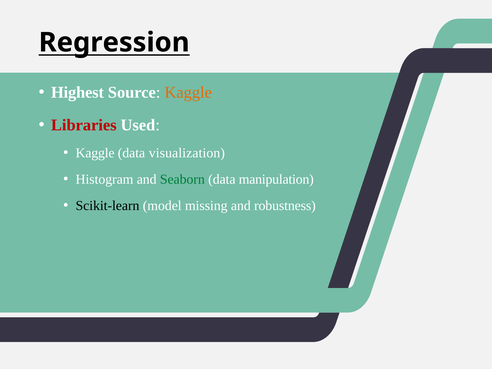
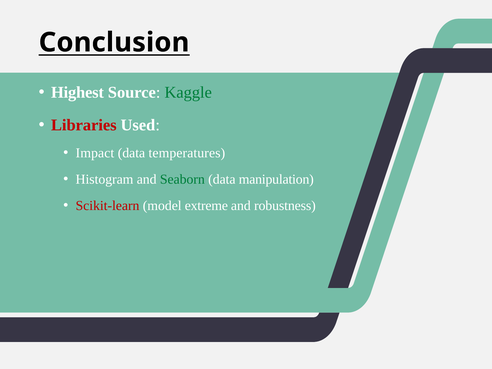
Regression: Regression -> Conclusion
Kaggle at (188, 92) colour: orange -> green
Kaggle at (95, 153): Kaggle -> Impact
visualization: visualization -> temperatures
Scikit-learn colour: black -> red
missing: missing -> extreme
